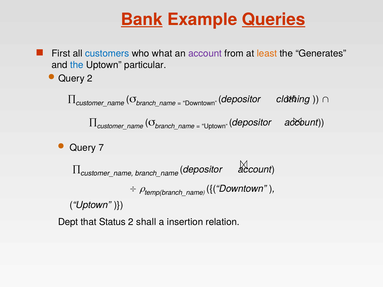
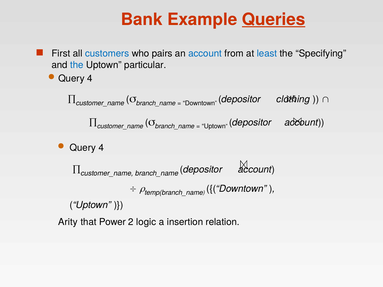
Bank underline: present -> none
what: what -> pairs
account at (205, 53) colour: purple -> blue
least colour: orange -> blue
Generates: Generates -> Specifying
2 at (90, 79): 2 -> 4
7 at (101, 148): 7 -> 4
Dept: Dept -> Arity
Status: Status -> Power
shall: shall -> logic
